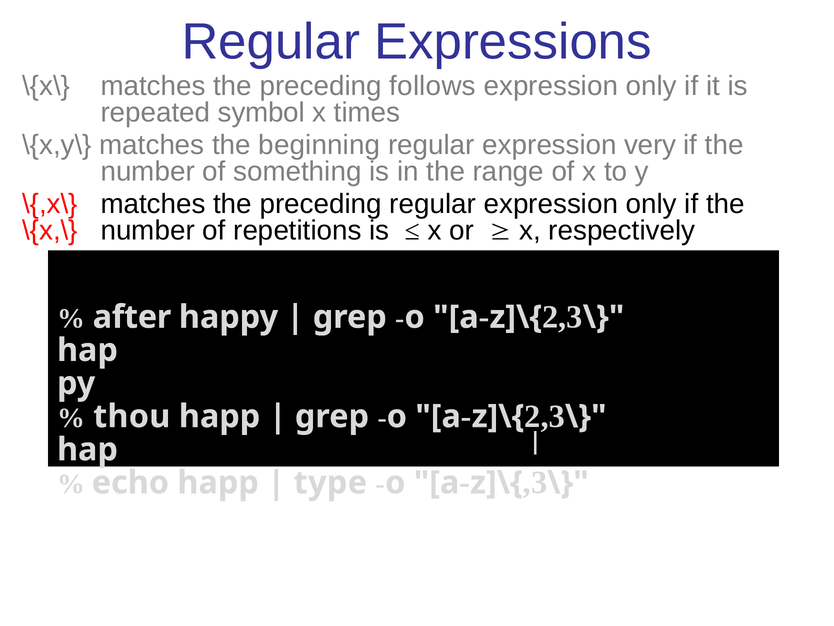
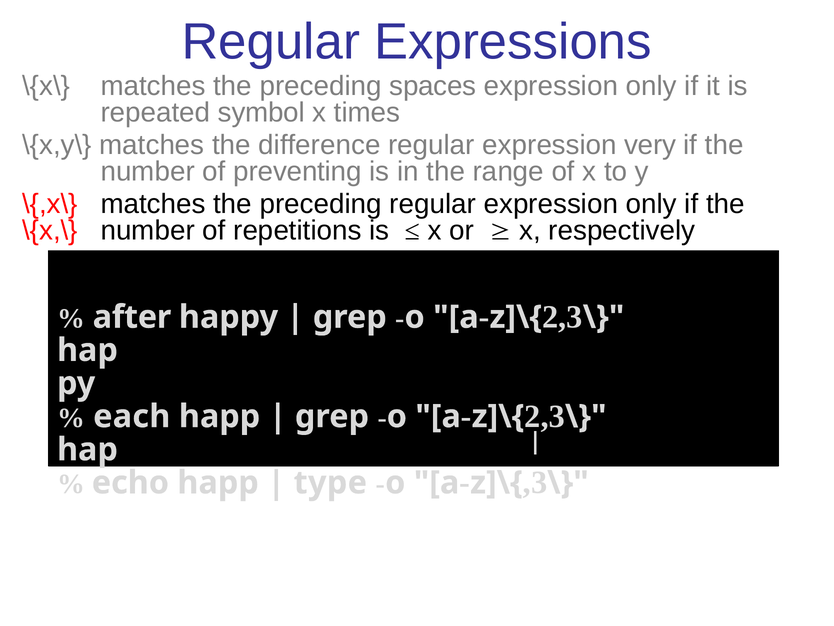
follows: follows -> spaces
beginning: beginning -> difference
something: something -> preventing
thou: thou -> each
